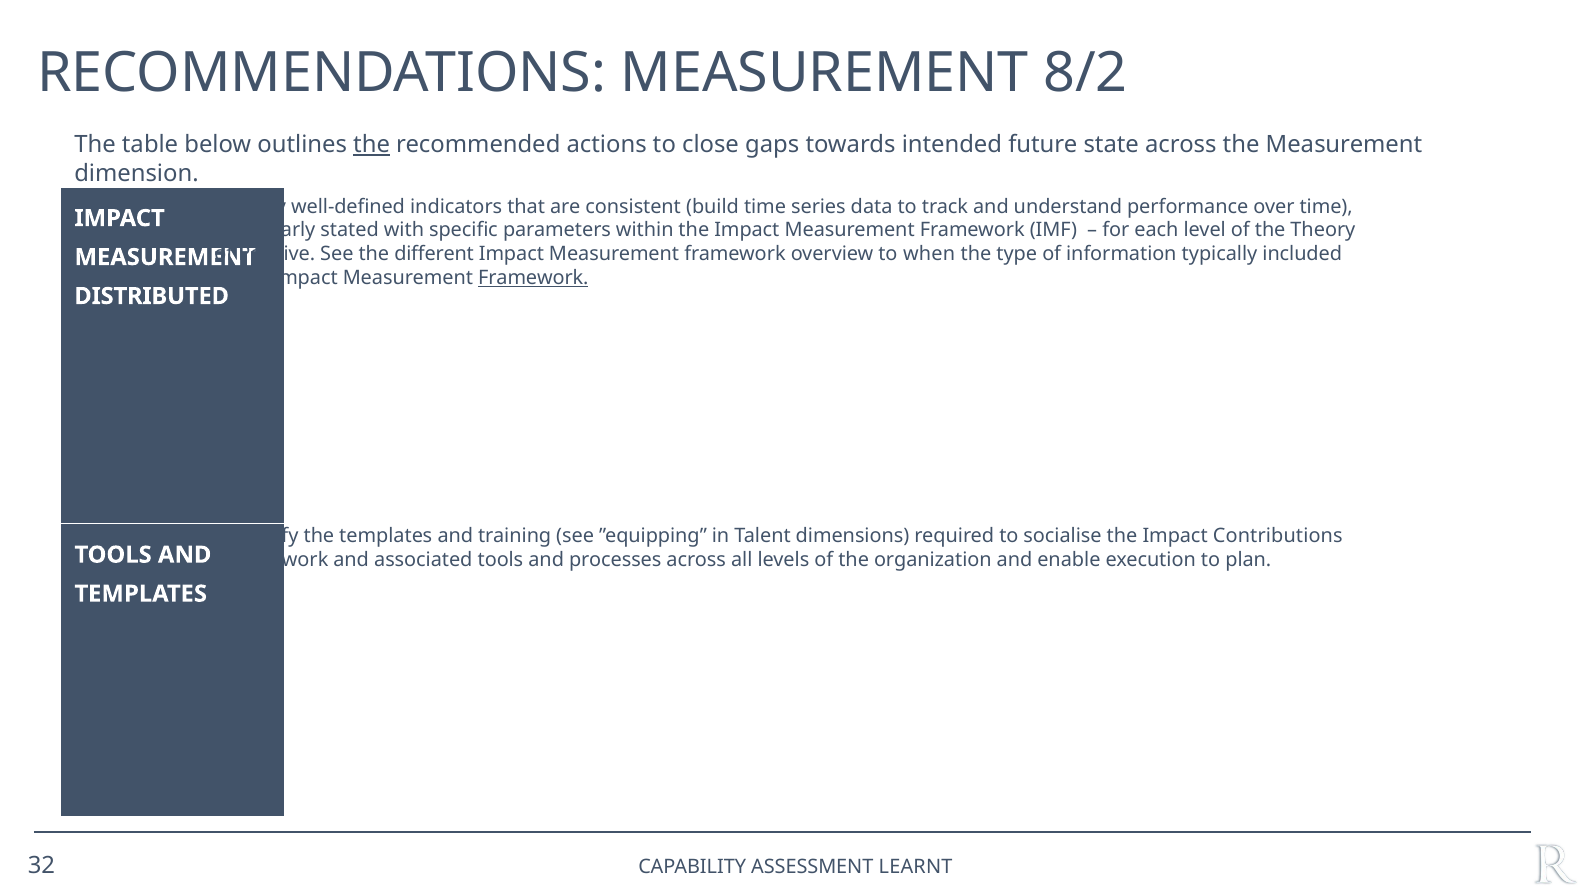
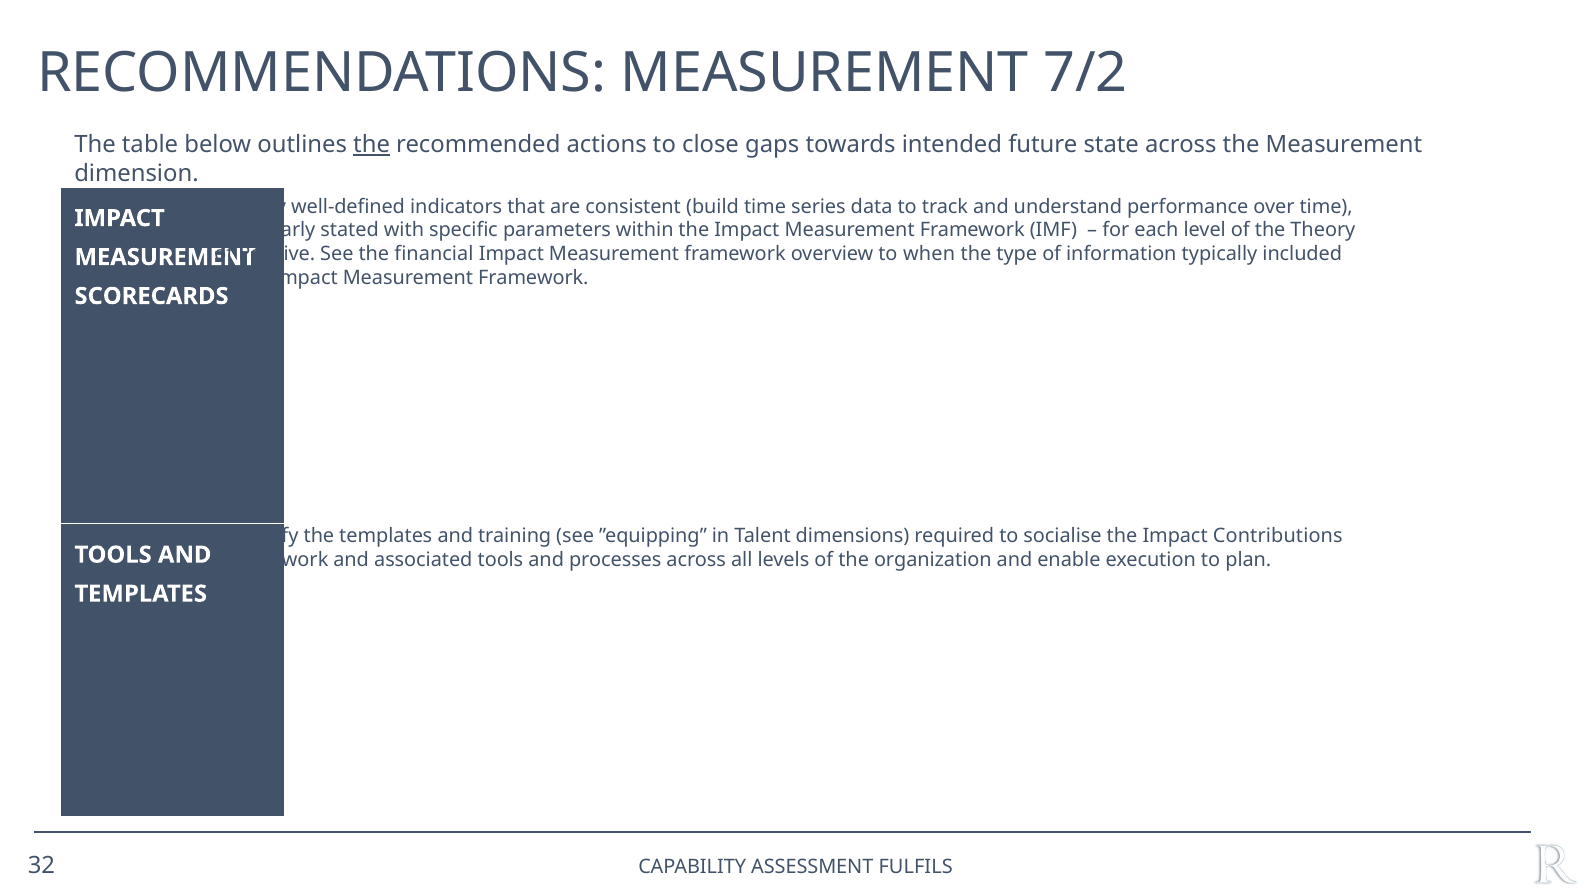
8/2: 8/2 -> 7/2
different: different -> financial
Framework at (533, 278) underline: present -> none
DISTRIBUTED: DISTRIBUTED -> SCORECARDS
LEARNT: LEARNT -> FULFILS
